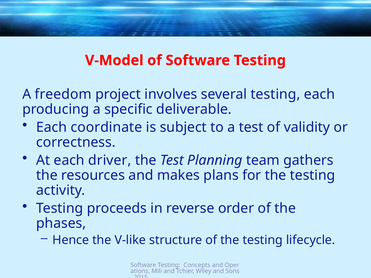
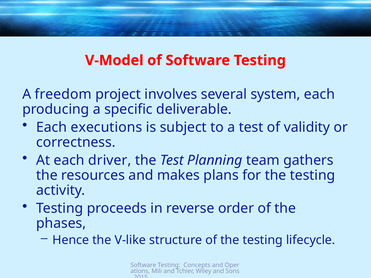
several testing: testing -> system
coordinate: coordinate -> executions
